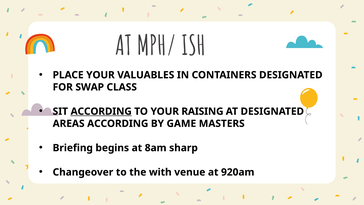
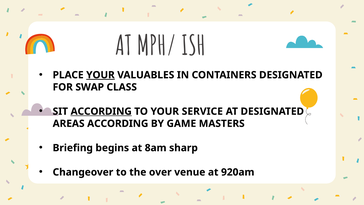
YOUR at (100, 75) underline: none -> present
RAISING: RAISING -> SERVICE
with: with -> over
